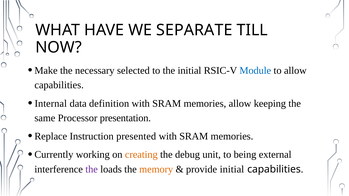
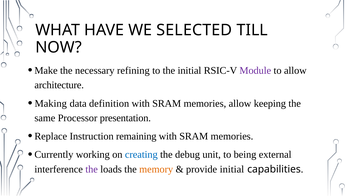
SEPARATE: SEPARATE -> SELECTED
selected: selected -> refining
Module colour: blue -> purple
capabilities at (59, 85): capabilities -> architecture
Internal: Internal -> Making
presented: presented -> remaining
creating colour: orange -> blue
